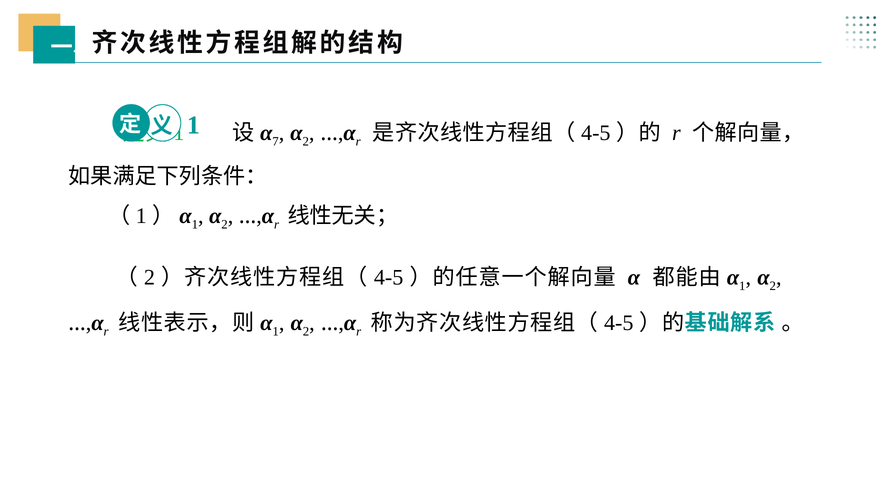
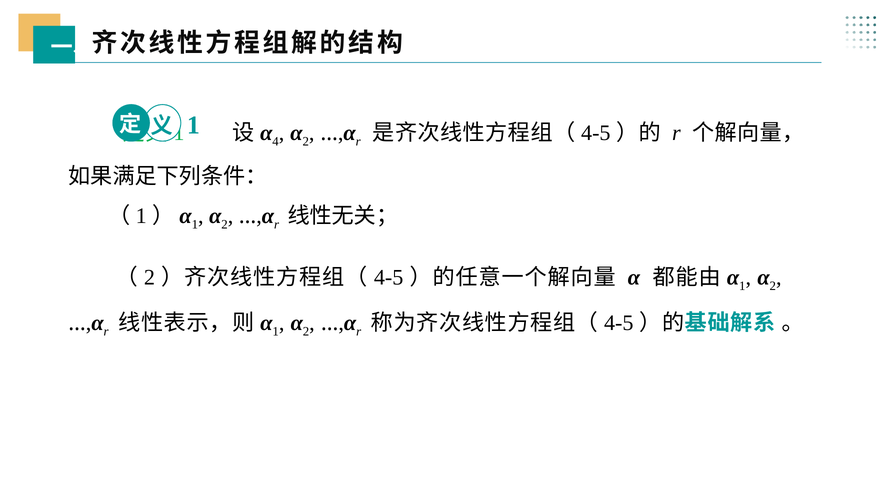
7: 7 -> 4
